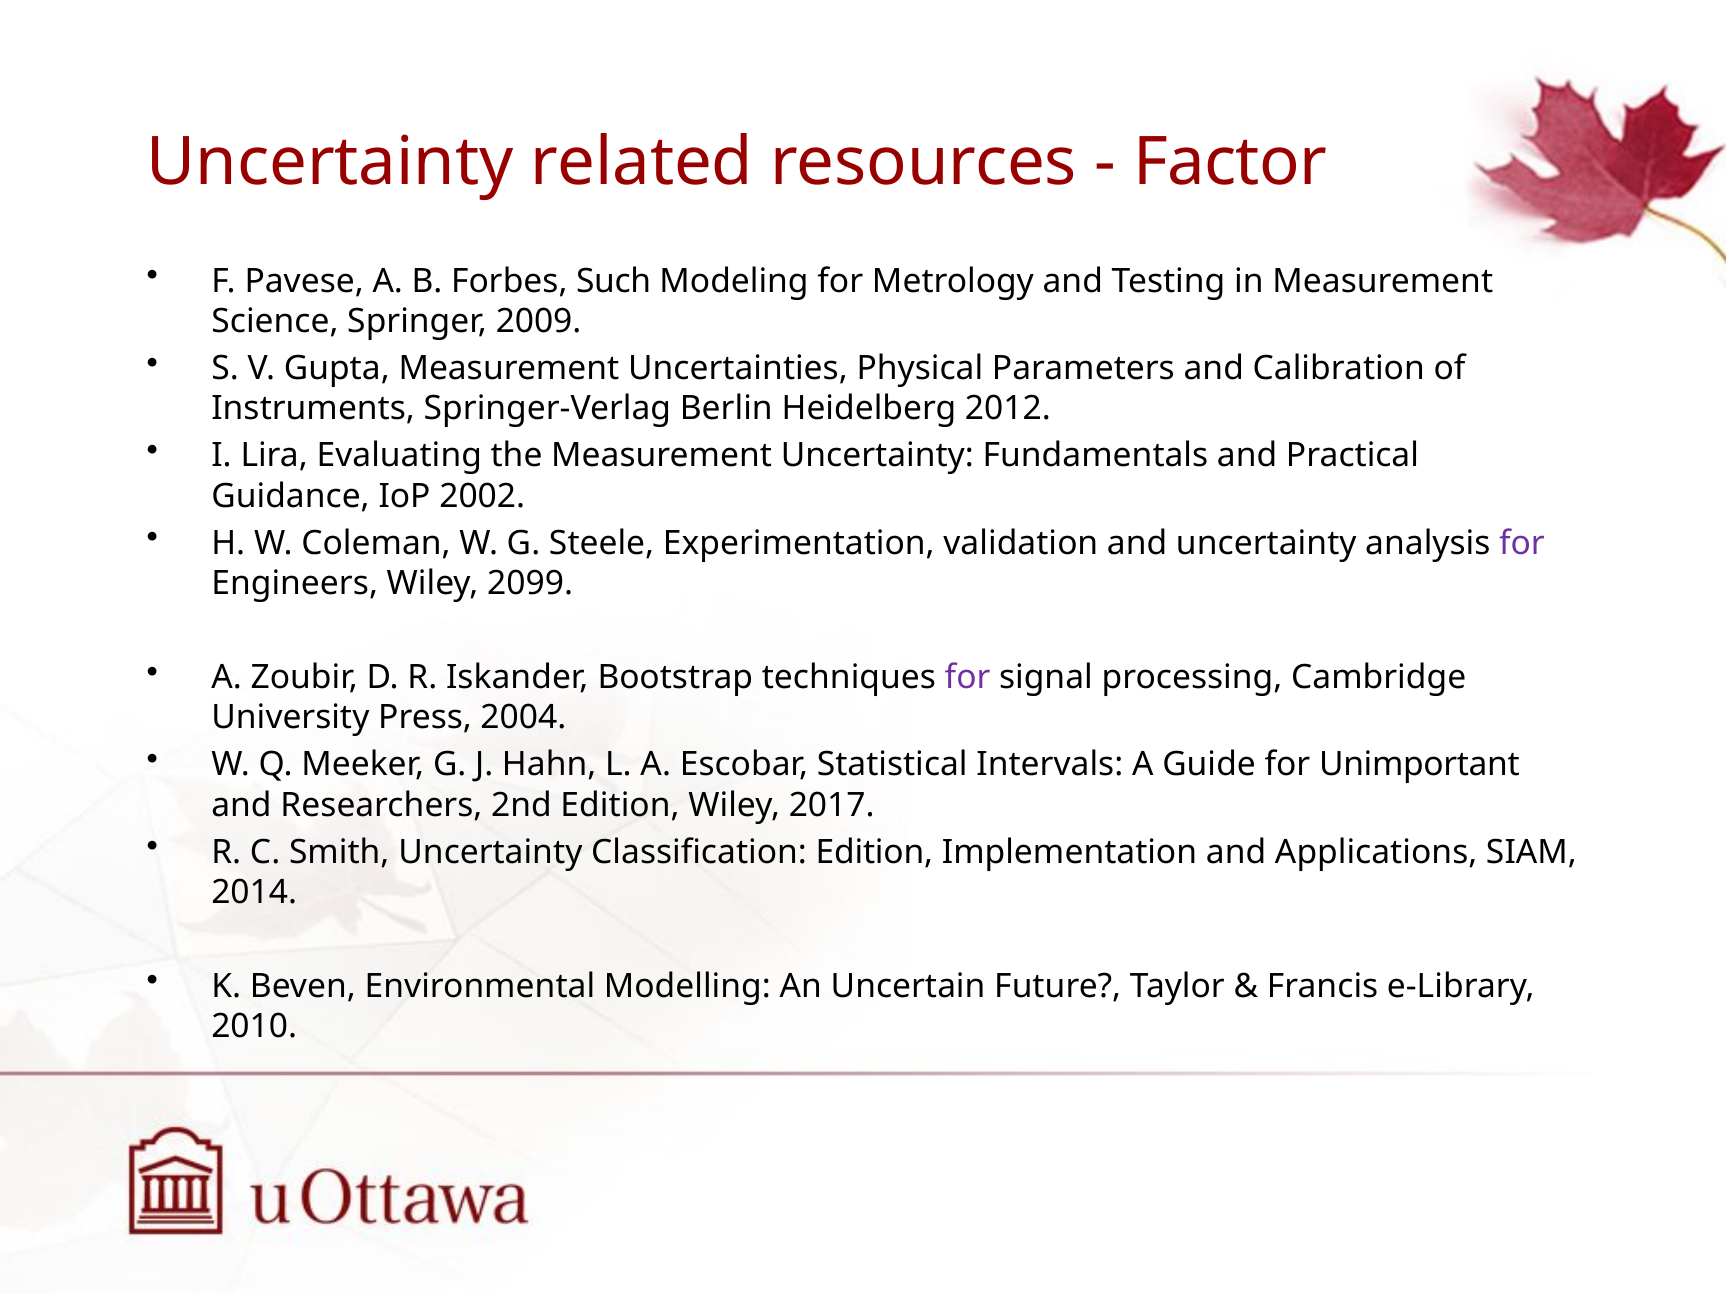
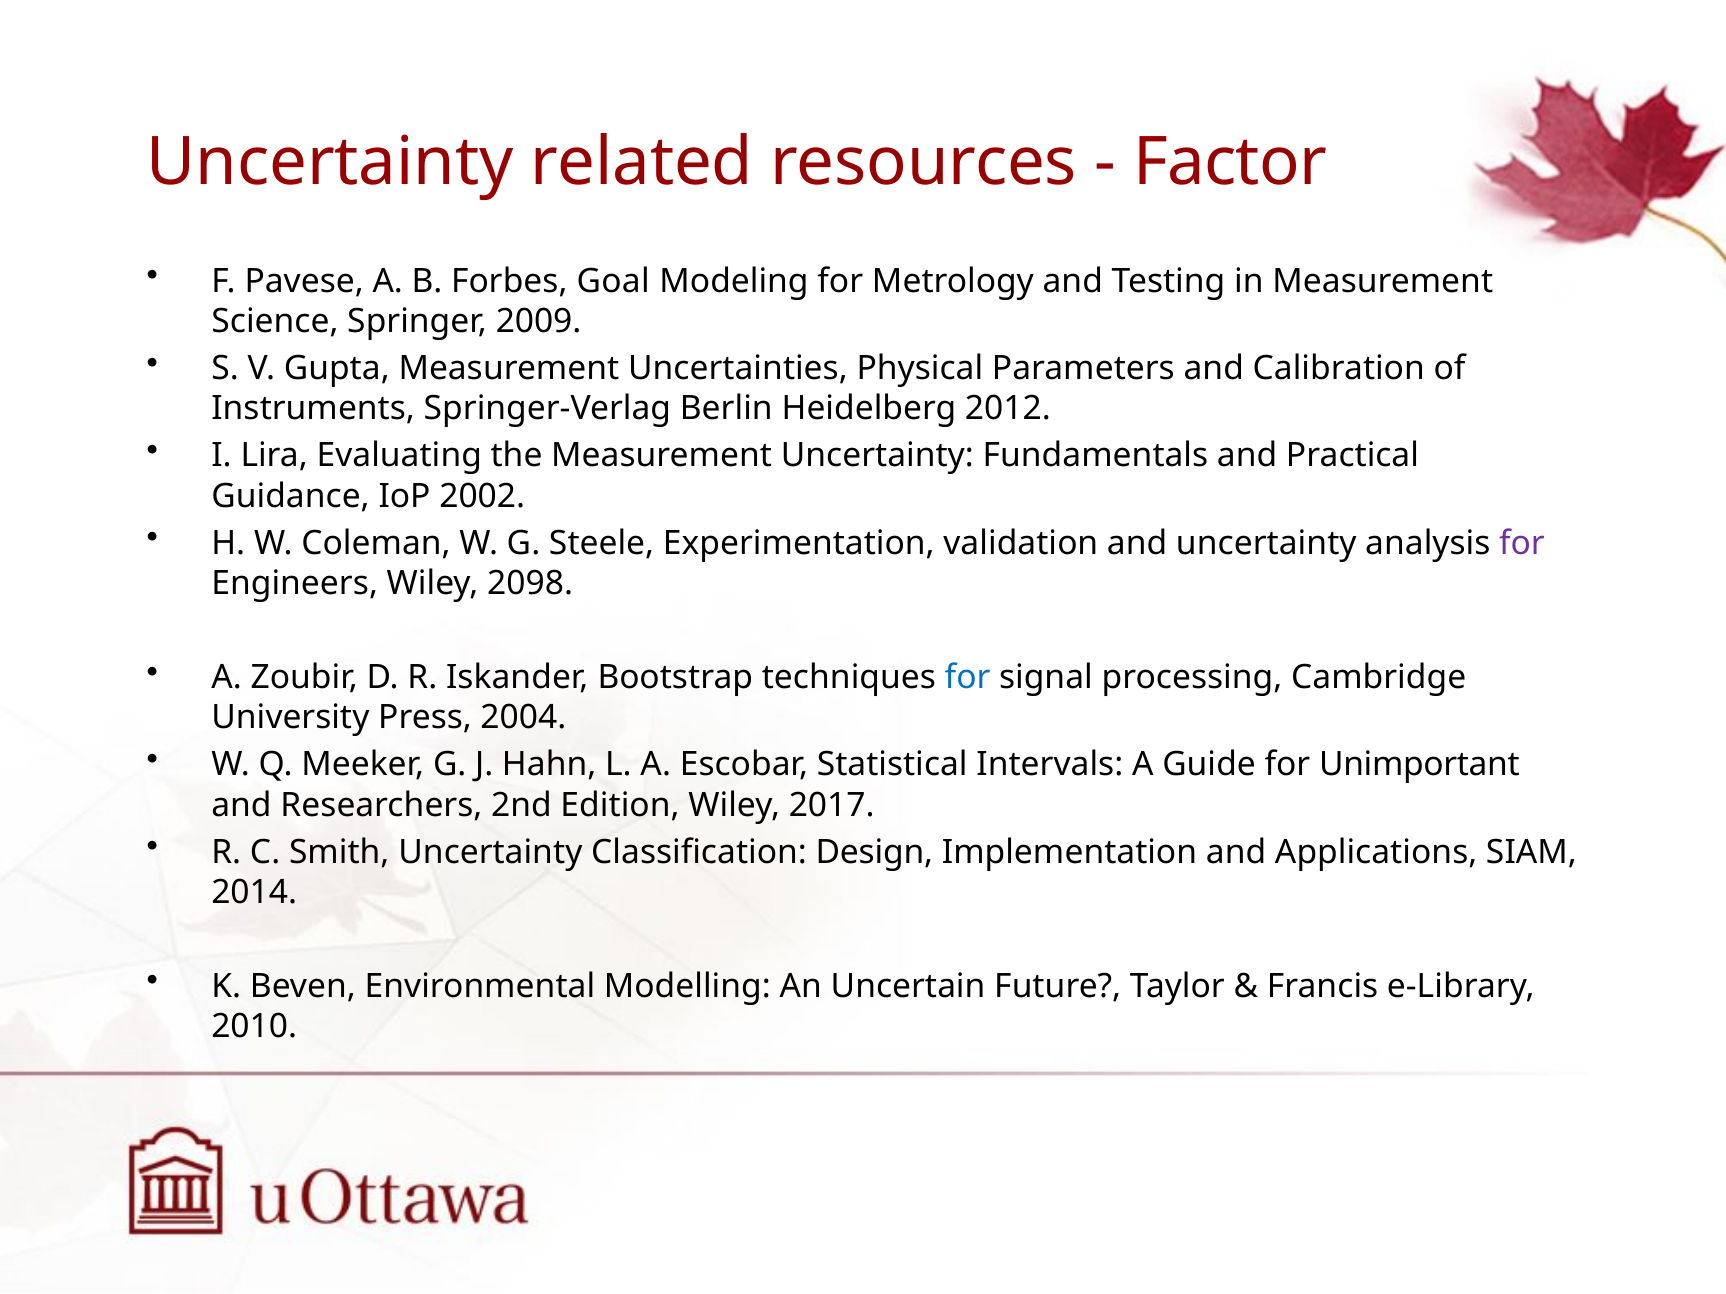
Such: Such -> Goal
2099: 2099 -> 2098
for at (968, 678) colour: purple -> blue
Classification Edition: Edition -> Design
